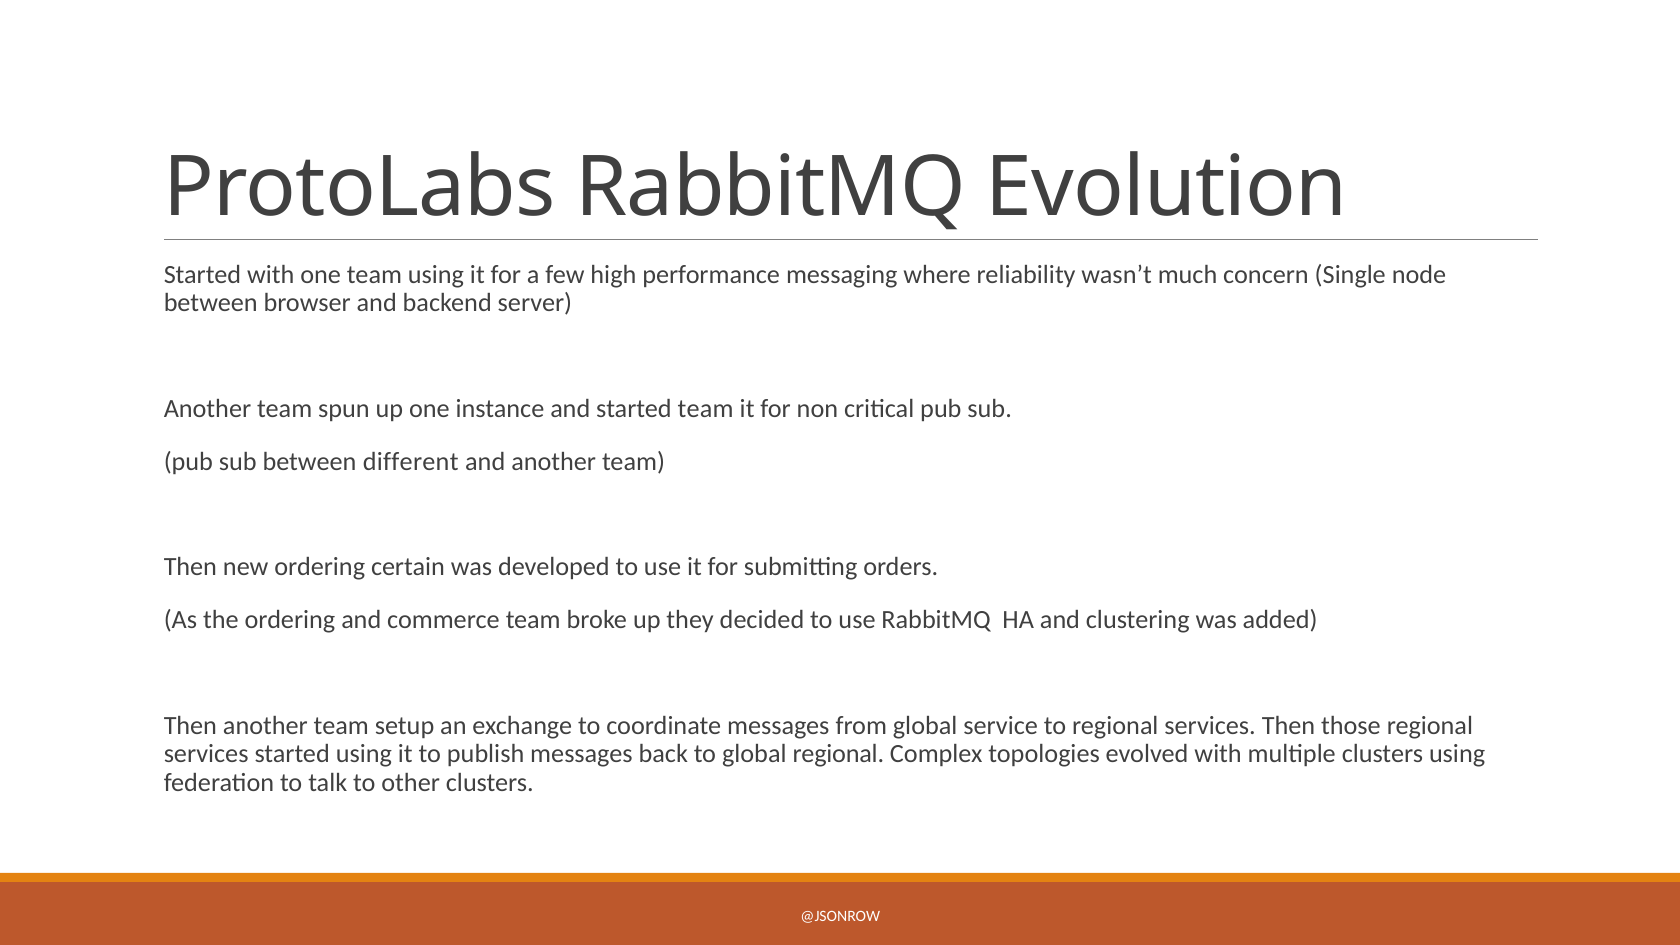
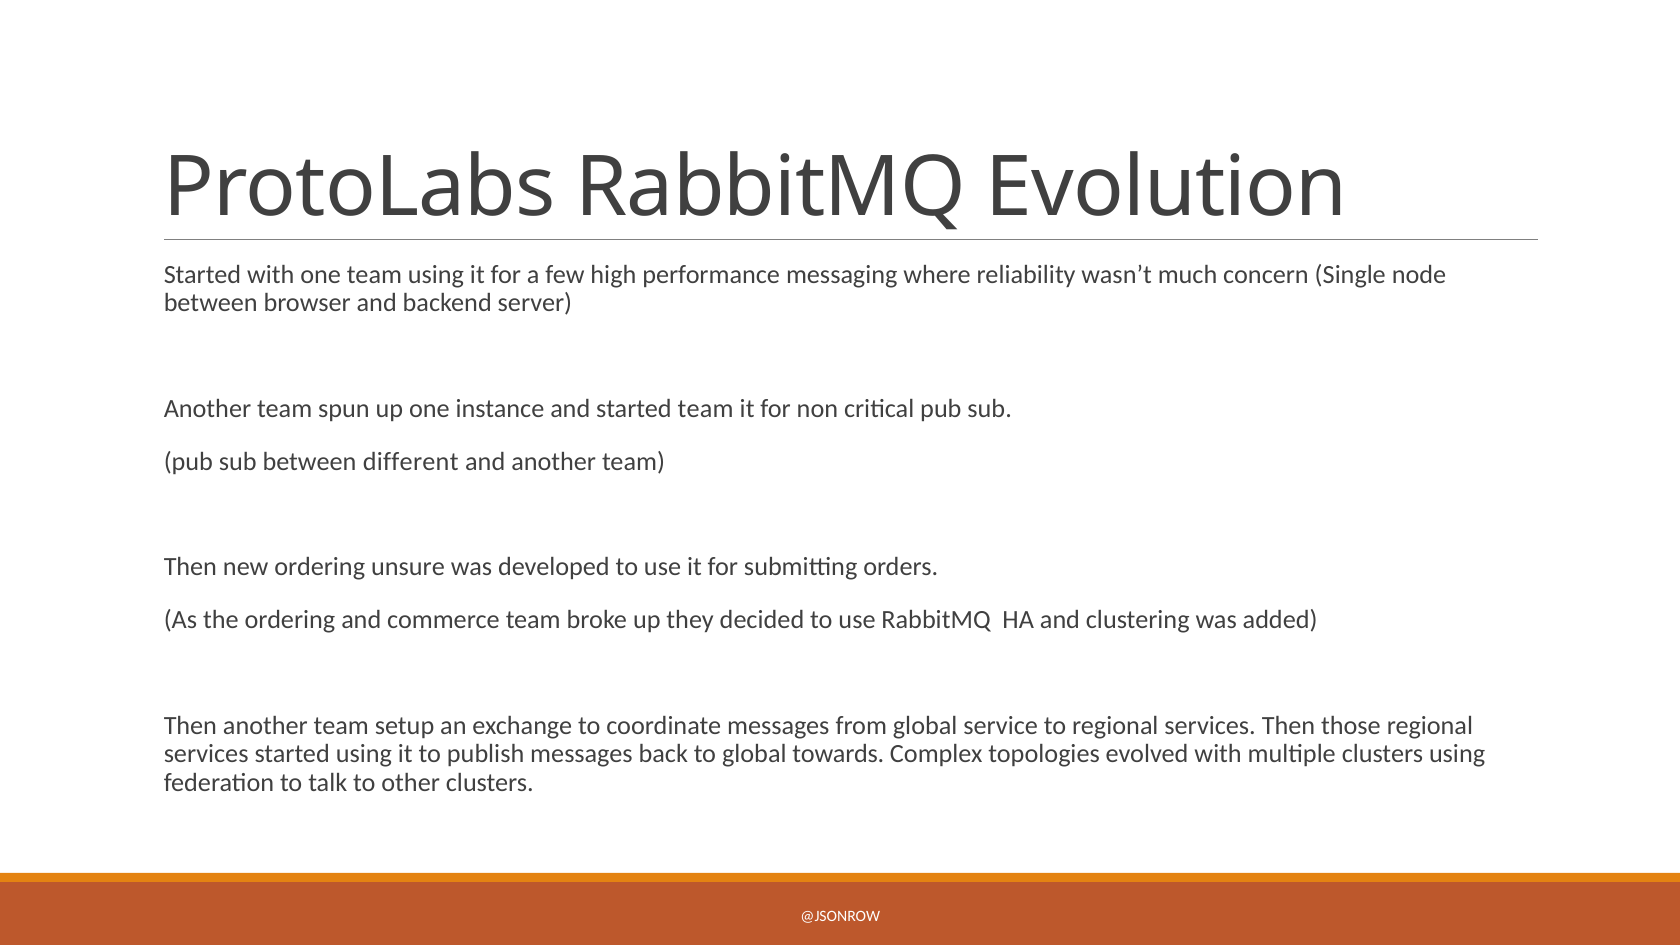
certain: certain -> unsure
global regional: regional -> towards
